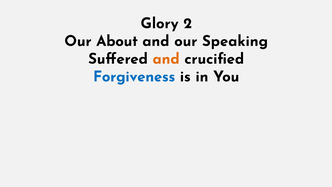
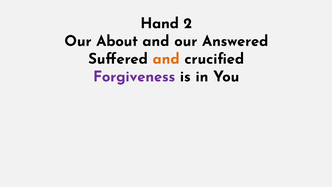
Glory: Glory -> Hand
Speaking: Speaking -> Answered
Forgiveness colour: blue -> purple
